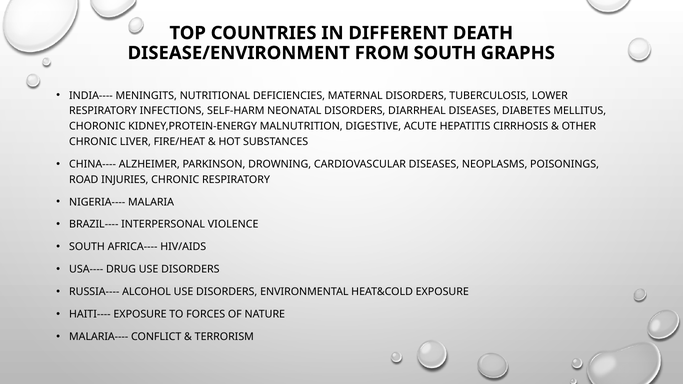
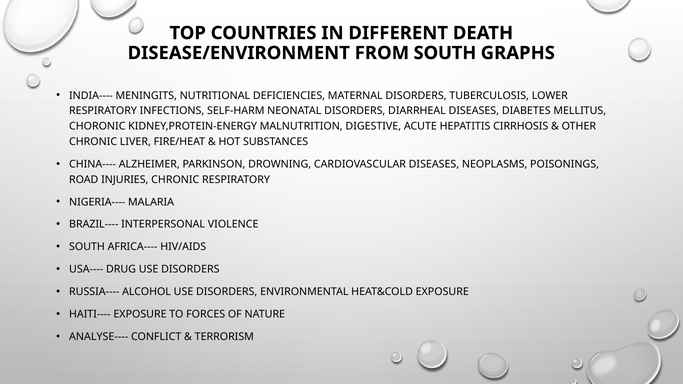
MALARIA----: MALARIA---- -> ANALYSE----
